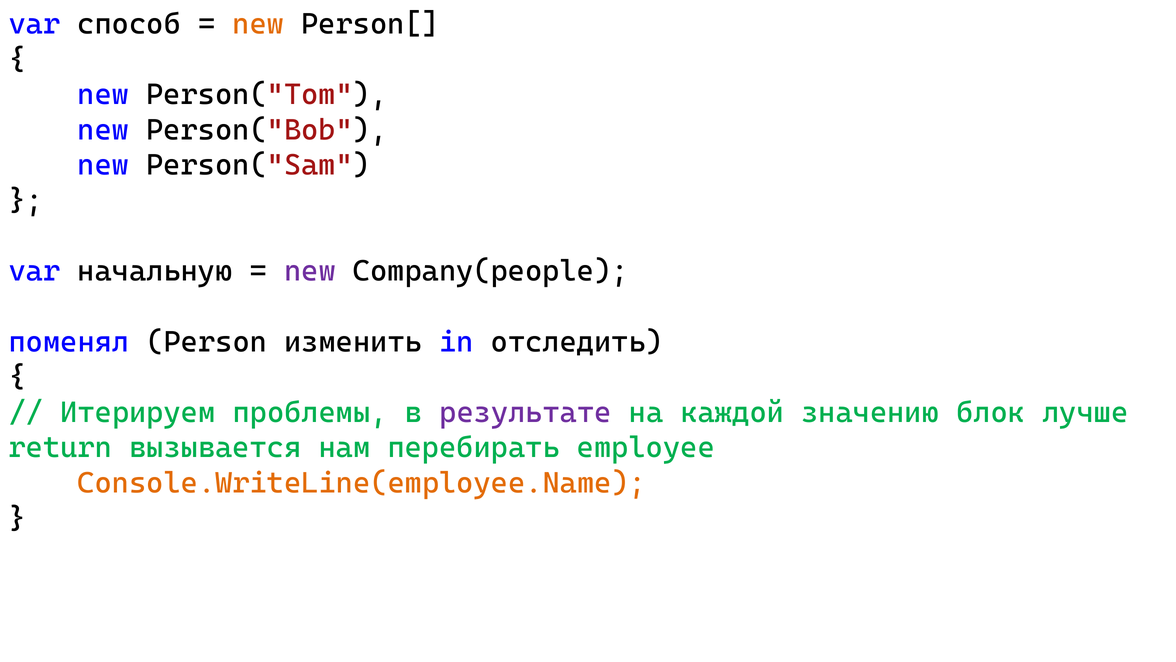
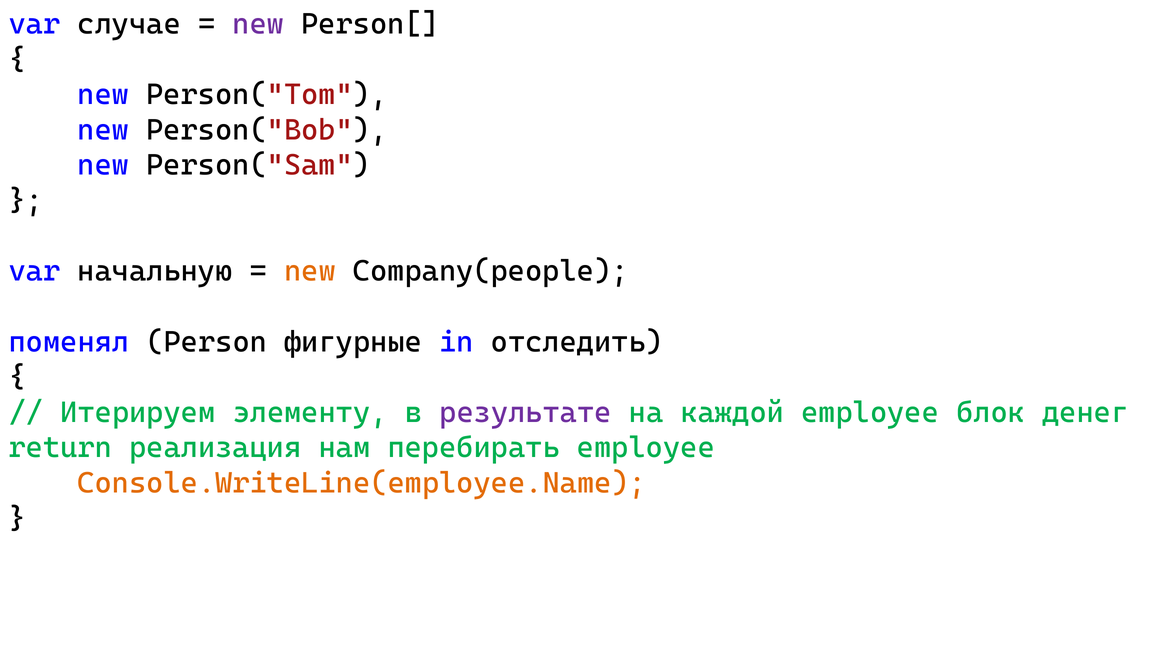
способ: способ -> случае
new at (258, 24) colour: orange -> purple
new at (310, 271) colour: purple -> orange
изменить: изменить -> фигурные
проблемы: проблемы -> элементу
каждой значению: значению -> employee
лучше: лучше -> денег
вызывается: вызывается -> реализация
